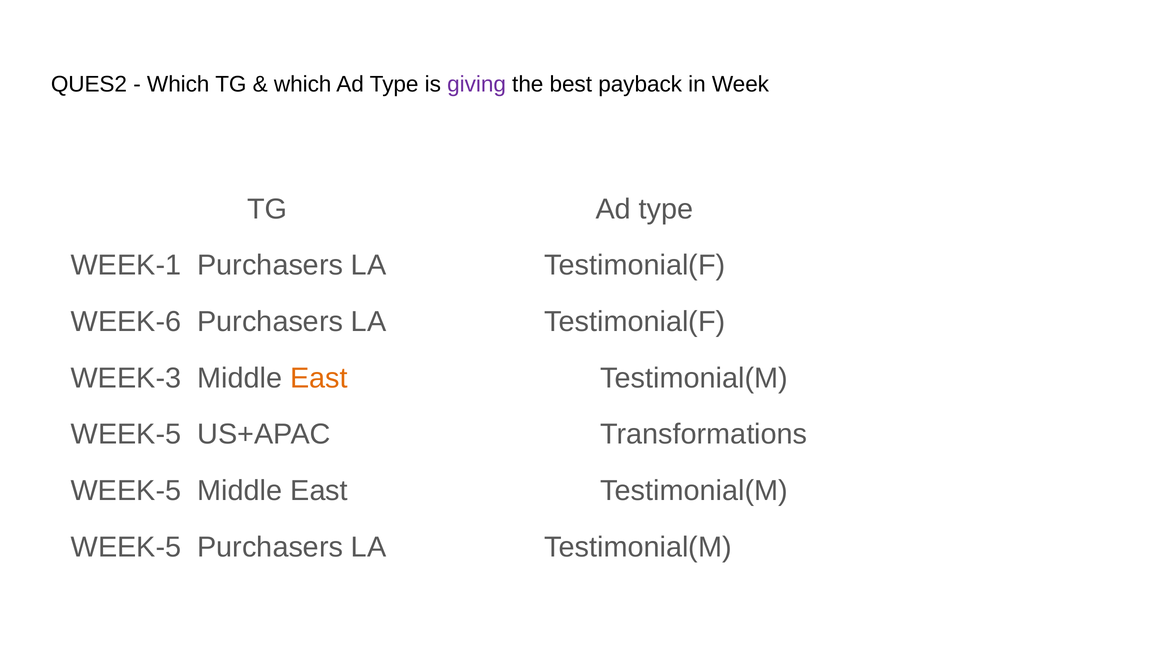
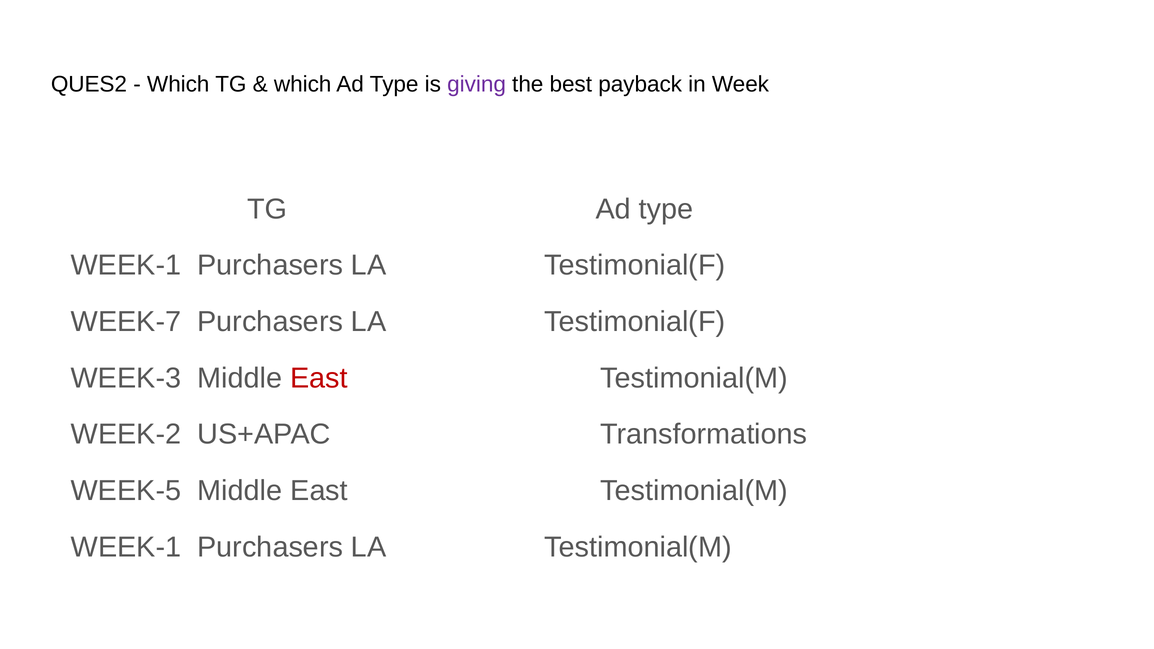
WEEK-6: WEEK-6 -> WEEK-7
East at (319, 378) colour: orange -> red
WEEK-5 at (126, 434): WEEK-5 -> WEEK-2
WEEK-5 at (126, 547): WEEK-5 -> WEEK-1
